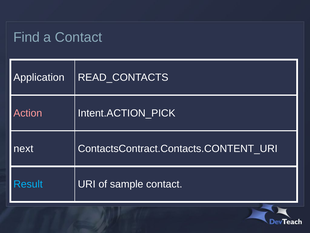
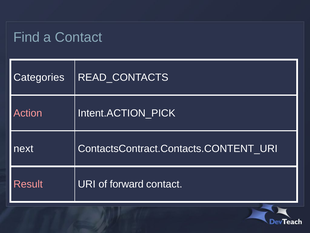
Application: Application -> Categories
Result colour: light blue -> pink
sample: sample -> forward
